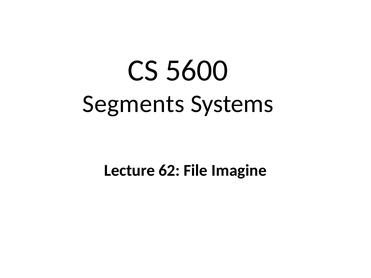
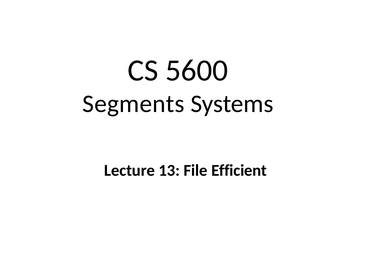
62: 62 -> 13
Imagine: Imagine -> Efficient
